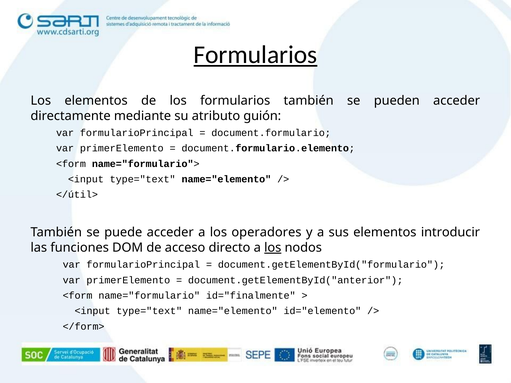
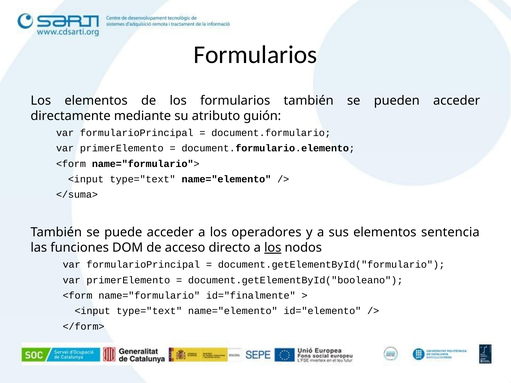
Formularios at (255, 55) underline: present -> none
</útil>: </útil> -> </suma>
introducir: introducir -> sentencia
document.getElementById("anterior: document.getElementById("anterior -> document.getElementById("booleano
